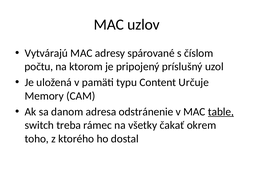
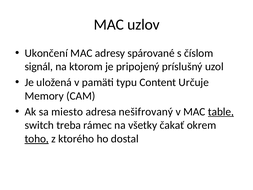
Vytvárajú: Vytvárajú -> Ukončení
počtu: počtu -> signál
danom: danom -> miesto
odstránenie: odstránenie -> nešifrovaný
toho underline: none -> present
